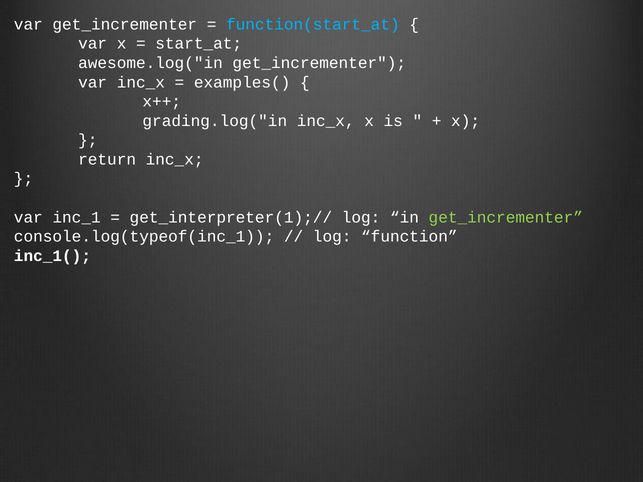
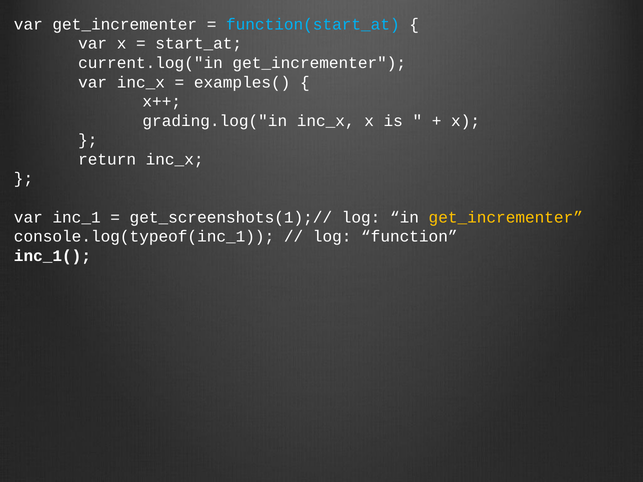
awesome.log("in: awesome.log("in -> current.log("in
get_interpreter(1);//: get_interpreter(1);// -> get_screenshots(1);//
get_incrementer at (506, 217) colour: light green -> yellow
